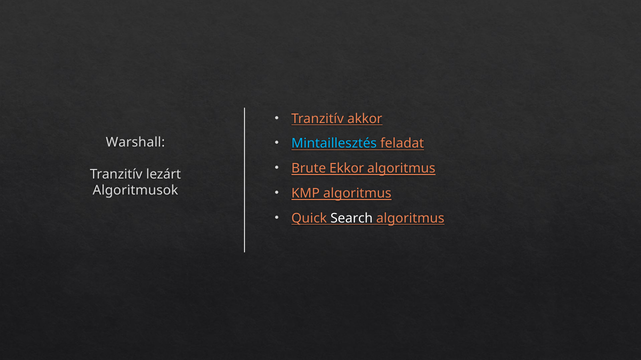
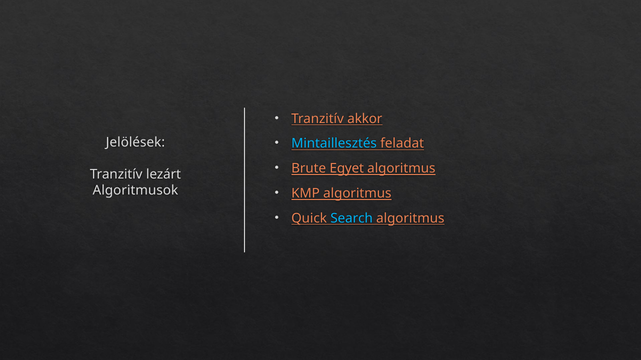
Warshall: Warshall -> Jelölések
Ekkor: Ekkor -> Egyet
Search colour: white -> light blue
